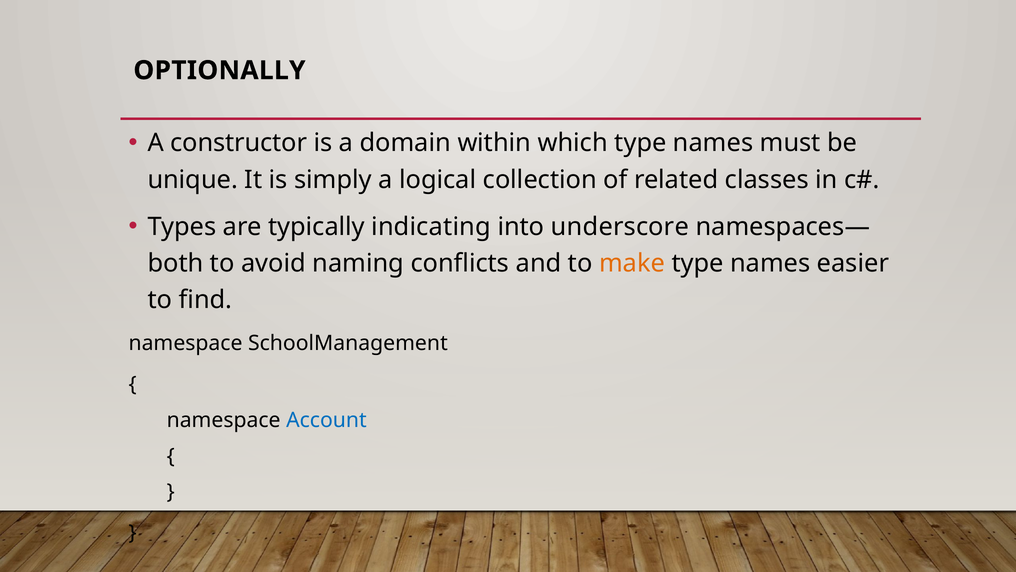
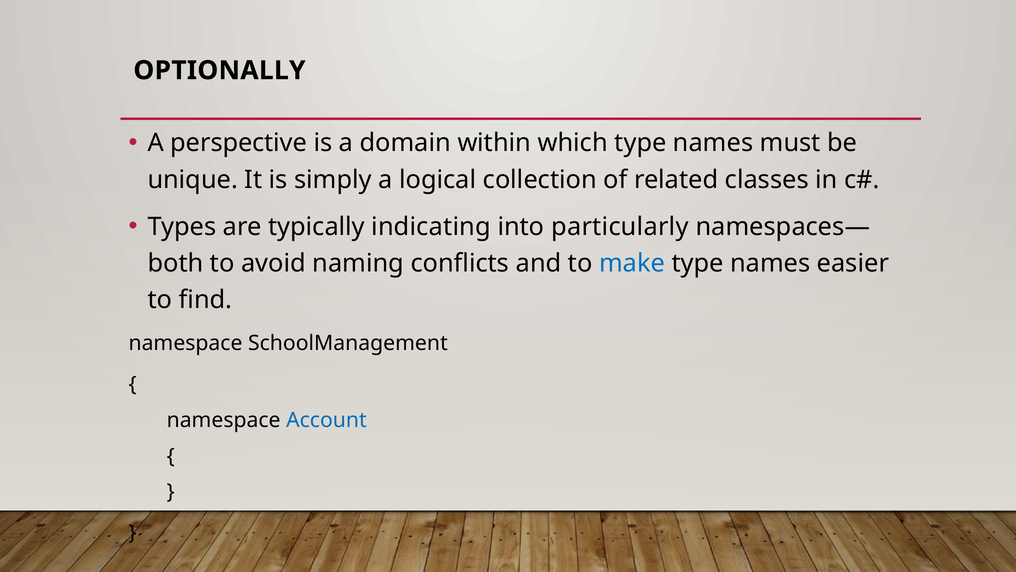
constructor: constructor -> perspective
underscore: underscore -> particularly
make colour: orange -> blue
